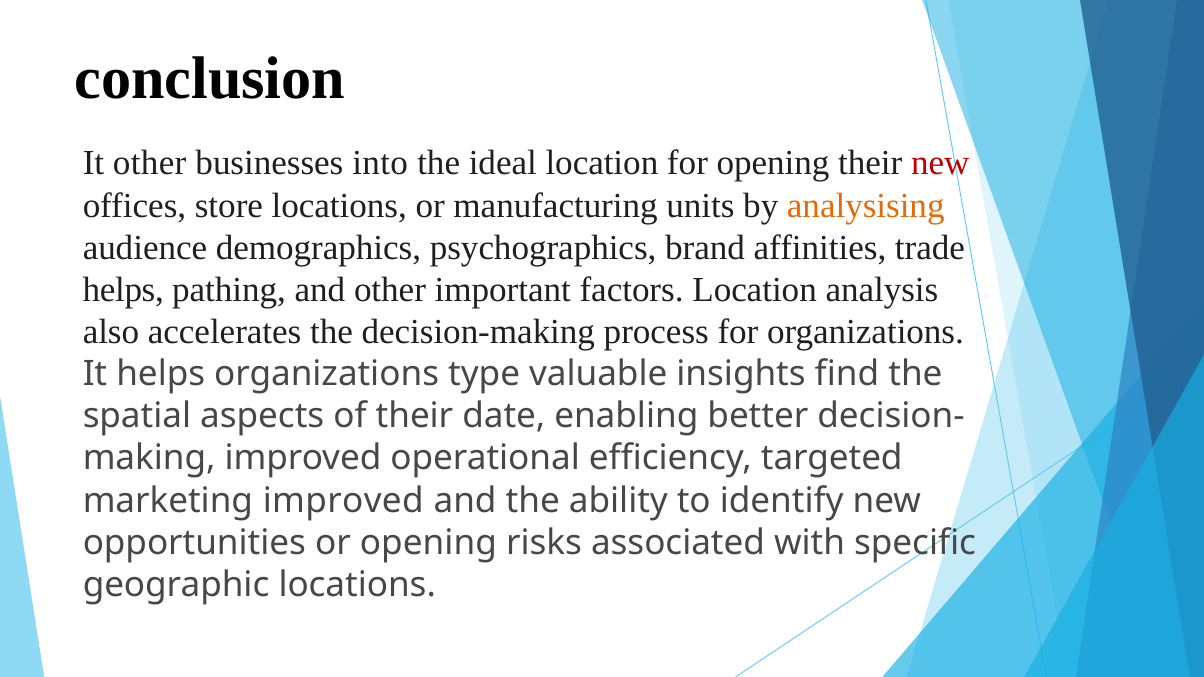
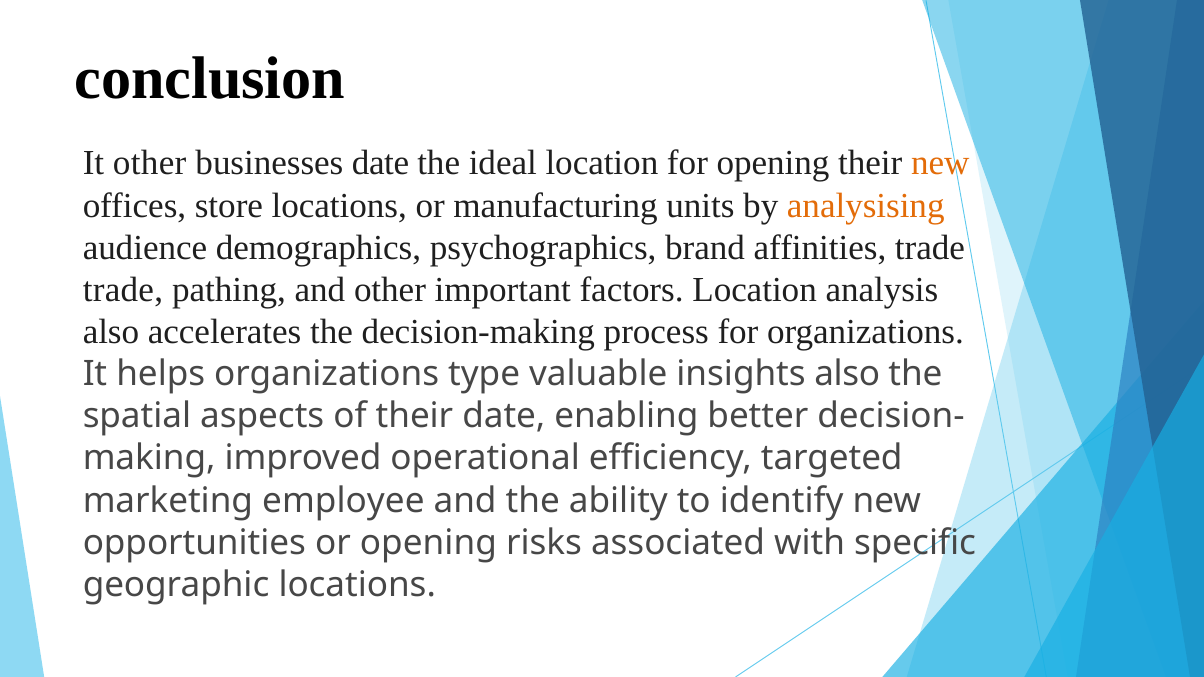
businesses into: into -> date
new at (940, 163) colour: red -> orange
helps at (123, 290): helps -> trade
insights find: find -> also
marketing improved: improved -> employee
